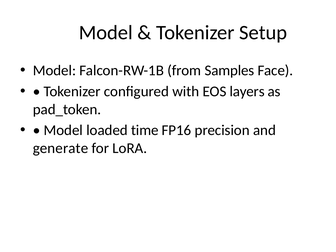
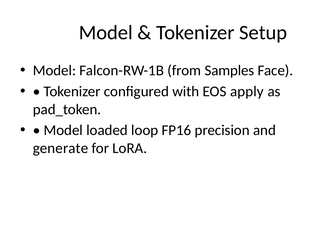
layers: layers -> apply
time: time -> loop
